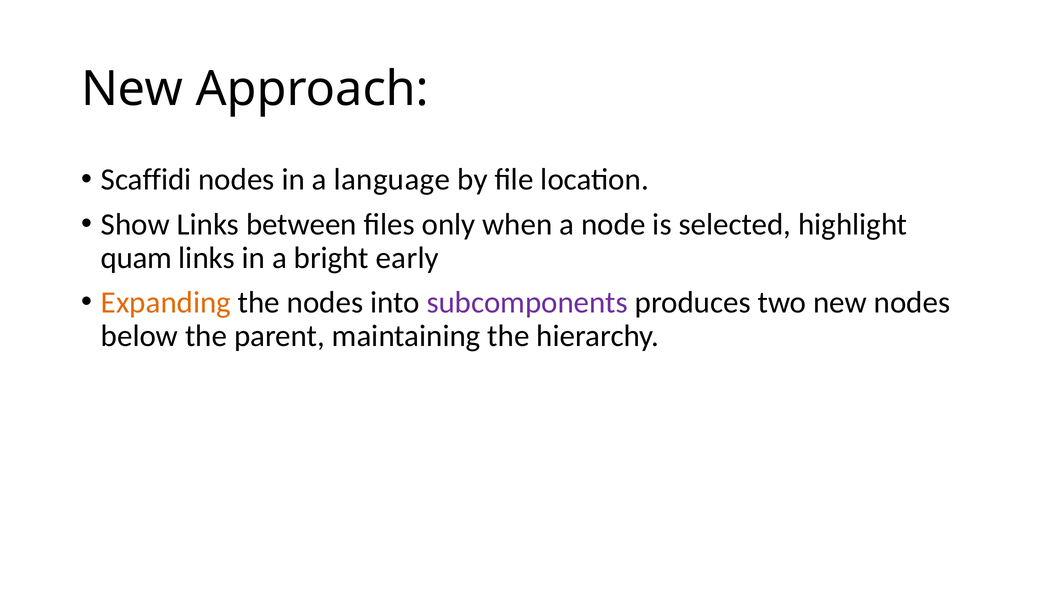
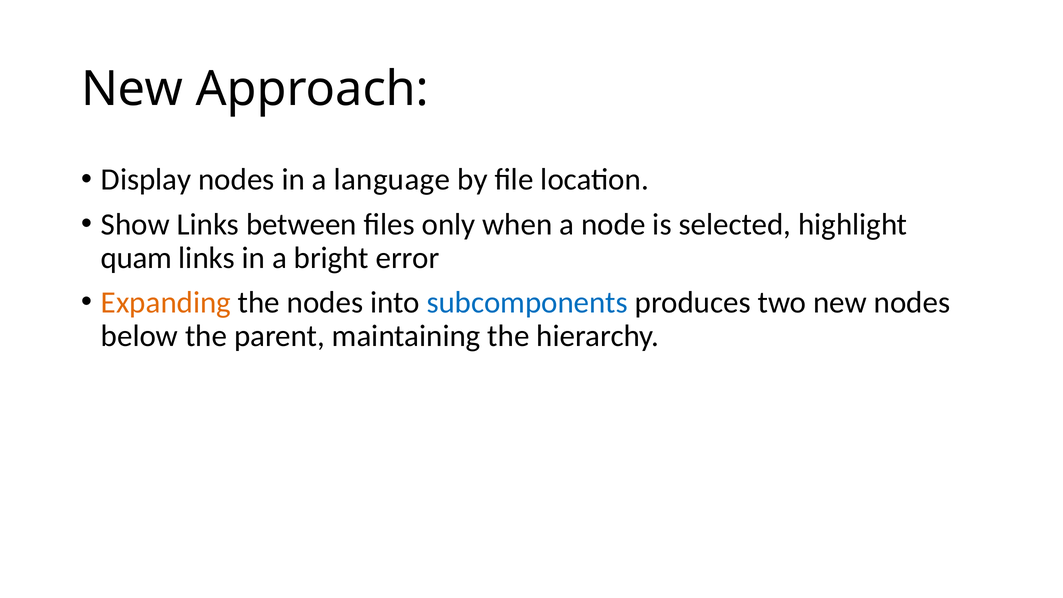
Scaffidi: Scaffidi -> Display
early: early -> error
subcomponents colour: purple -> blue
